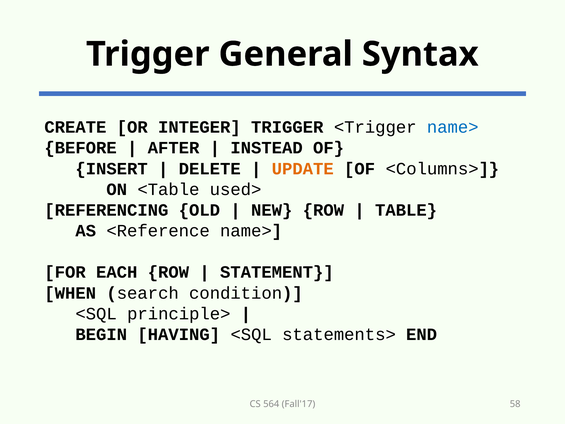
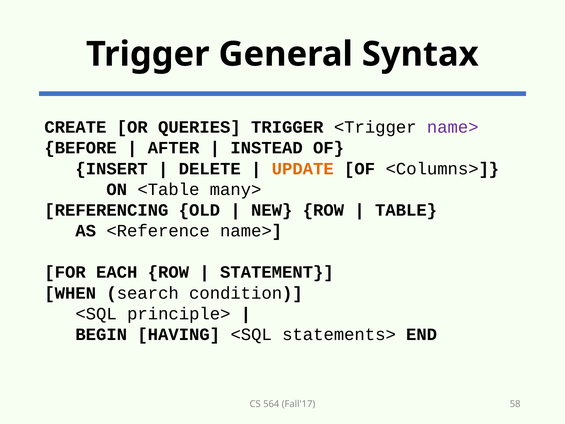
INTEGER: INTEGER -> QUERIES
name> at (453, 127) colour: blue -> purple
used>: used> -> many>
